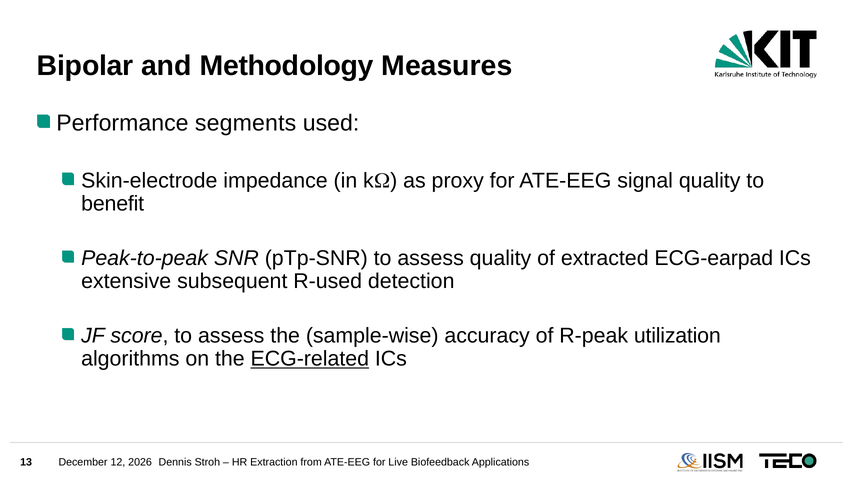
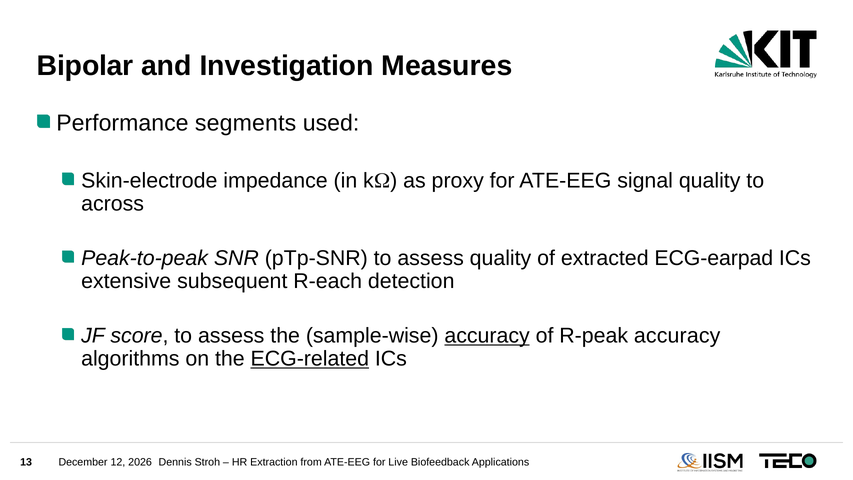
Methodology: Methodology -> Investigation
benefit: benefit -> across
R-used: R-used -> R-each
accuracy at (487, 336) underline: none -> present
R-peak utilization: utilization -> accuracy
